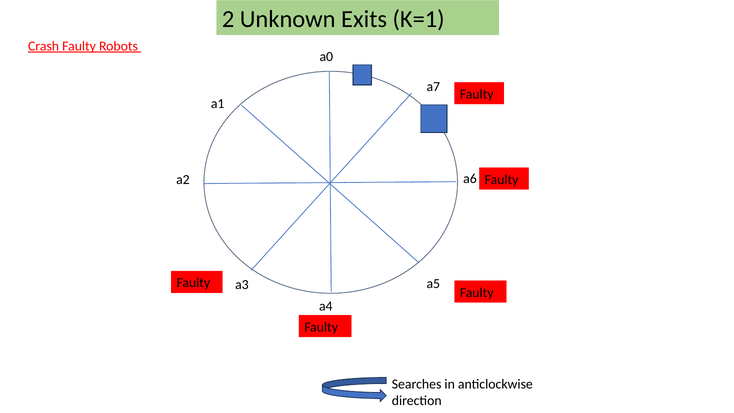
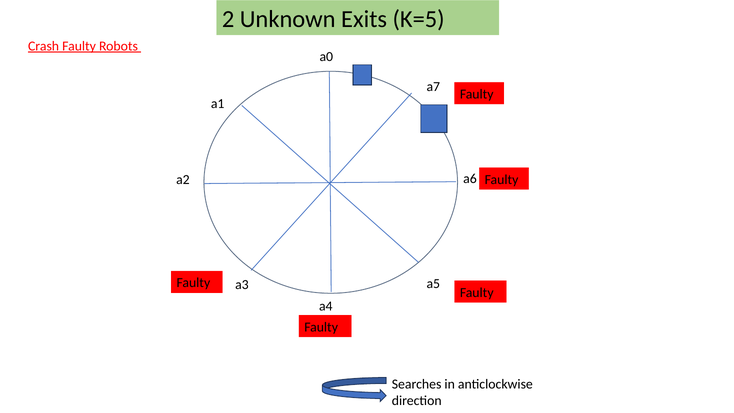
K=1: K=1 -> K=5
